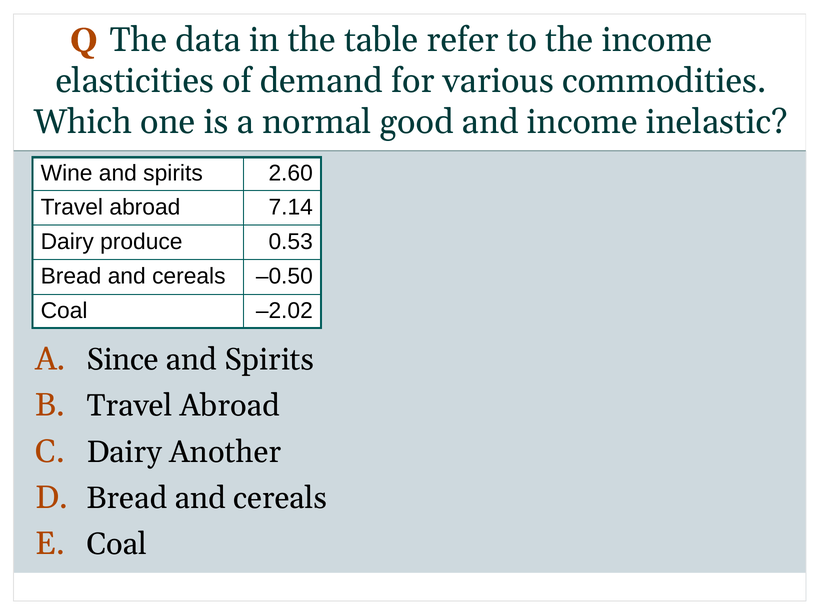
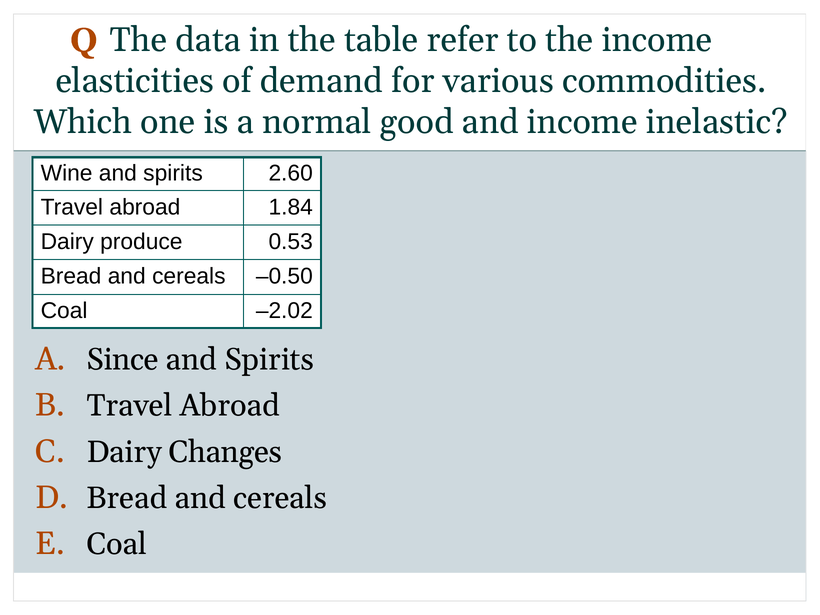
7.14: 7.14 -> 1.84
Another: Another -> Changes
